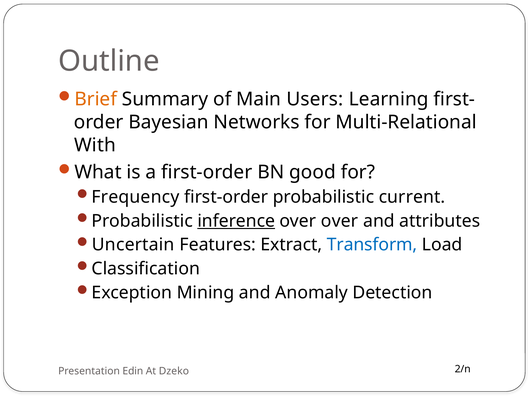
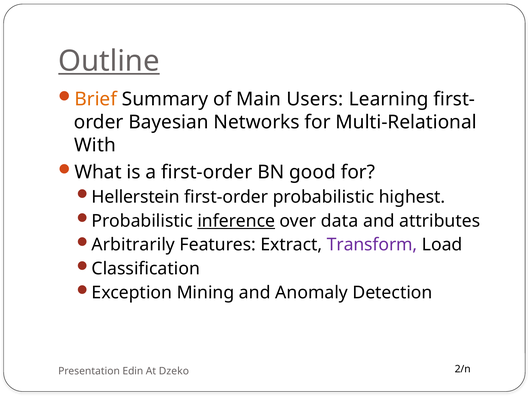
Outline underline: none -> present
Frequency: Frequency -> Hellerstein
current: current -> highest
over over: over -> data
Uncertain: Uncertain -> Arbitrarily
Transform colour: blue -> purple
